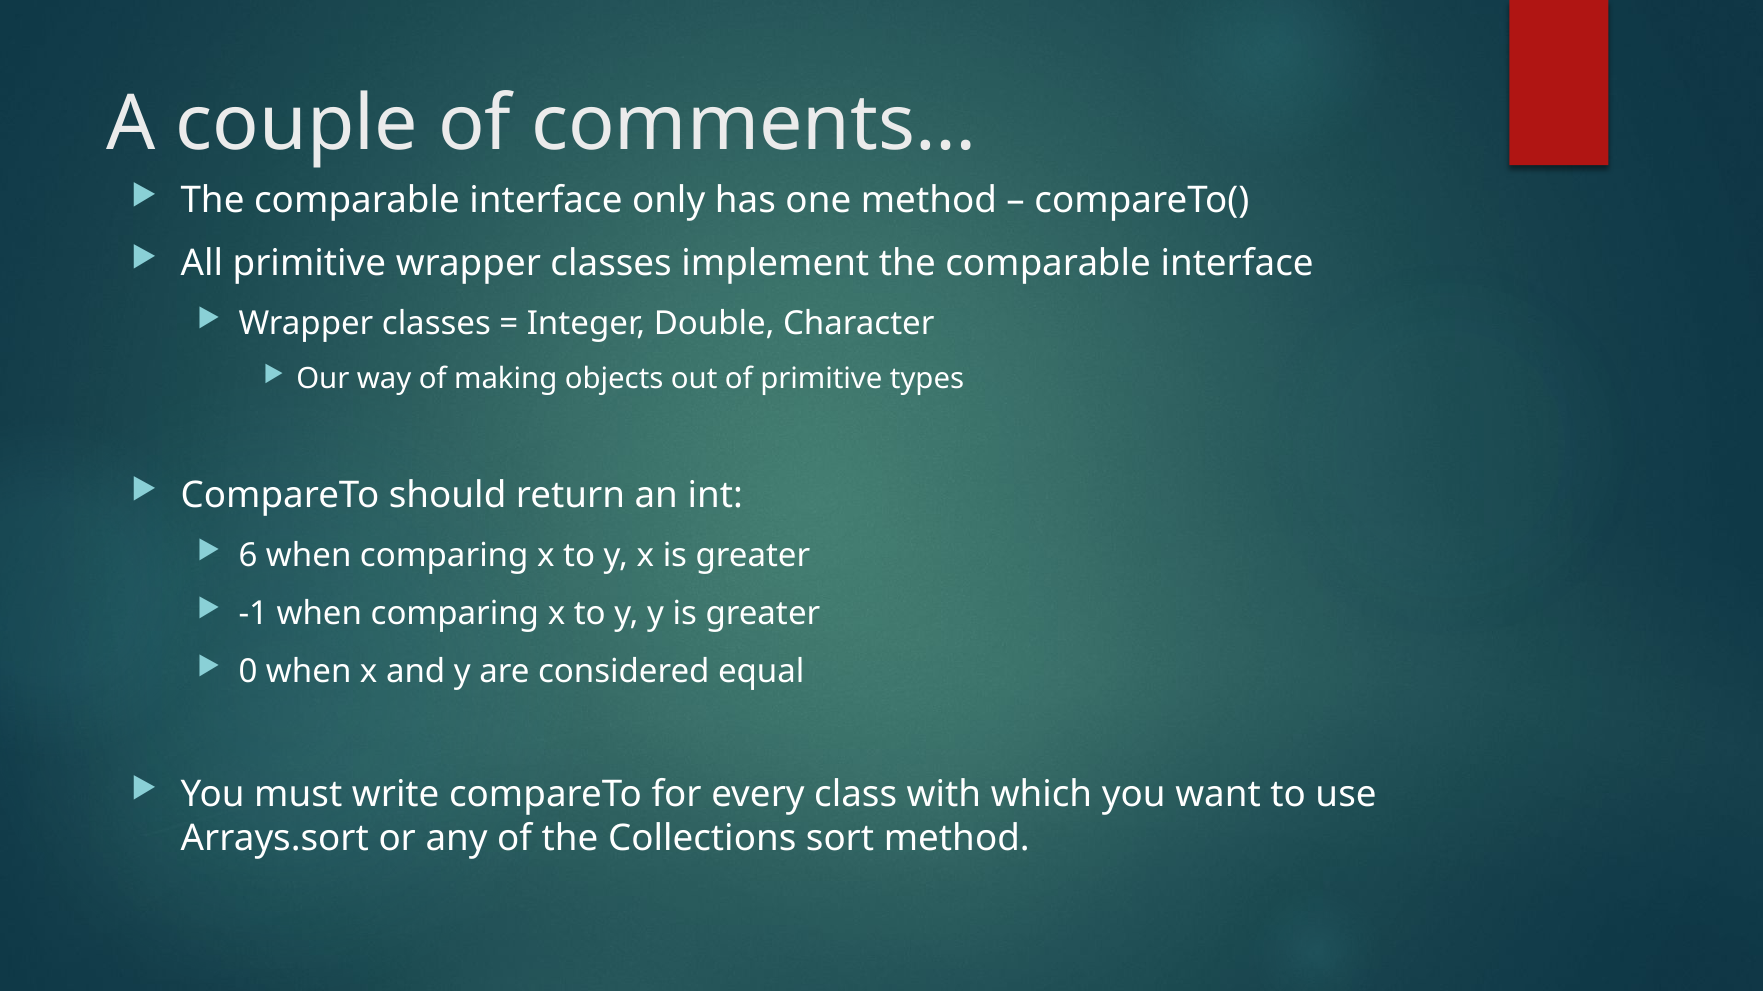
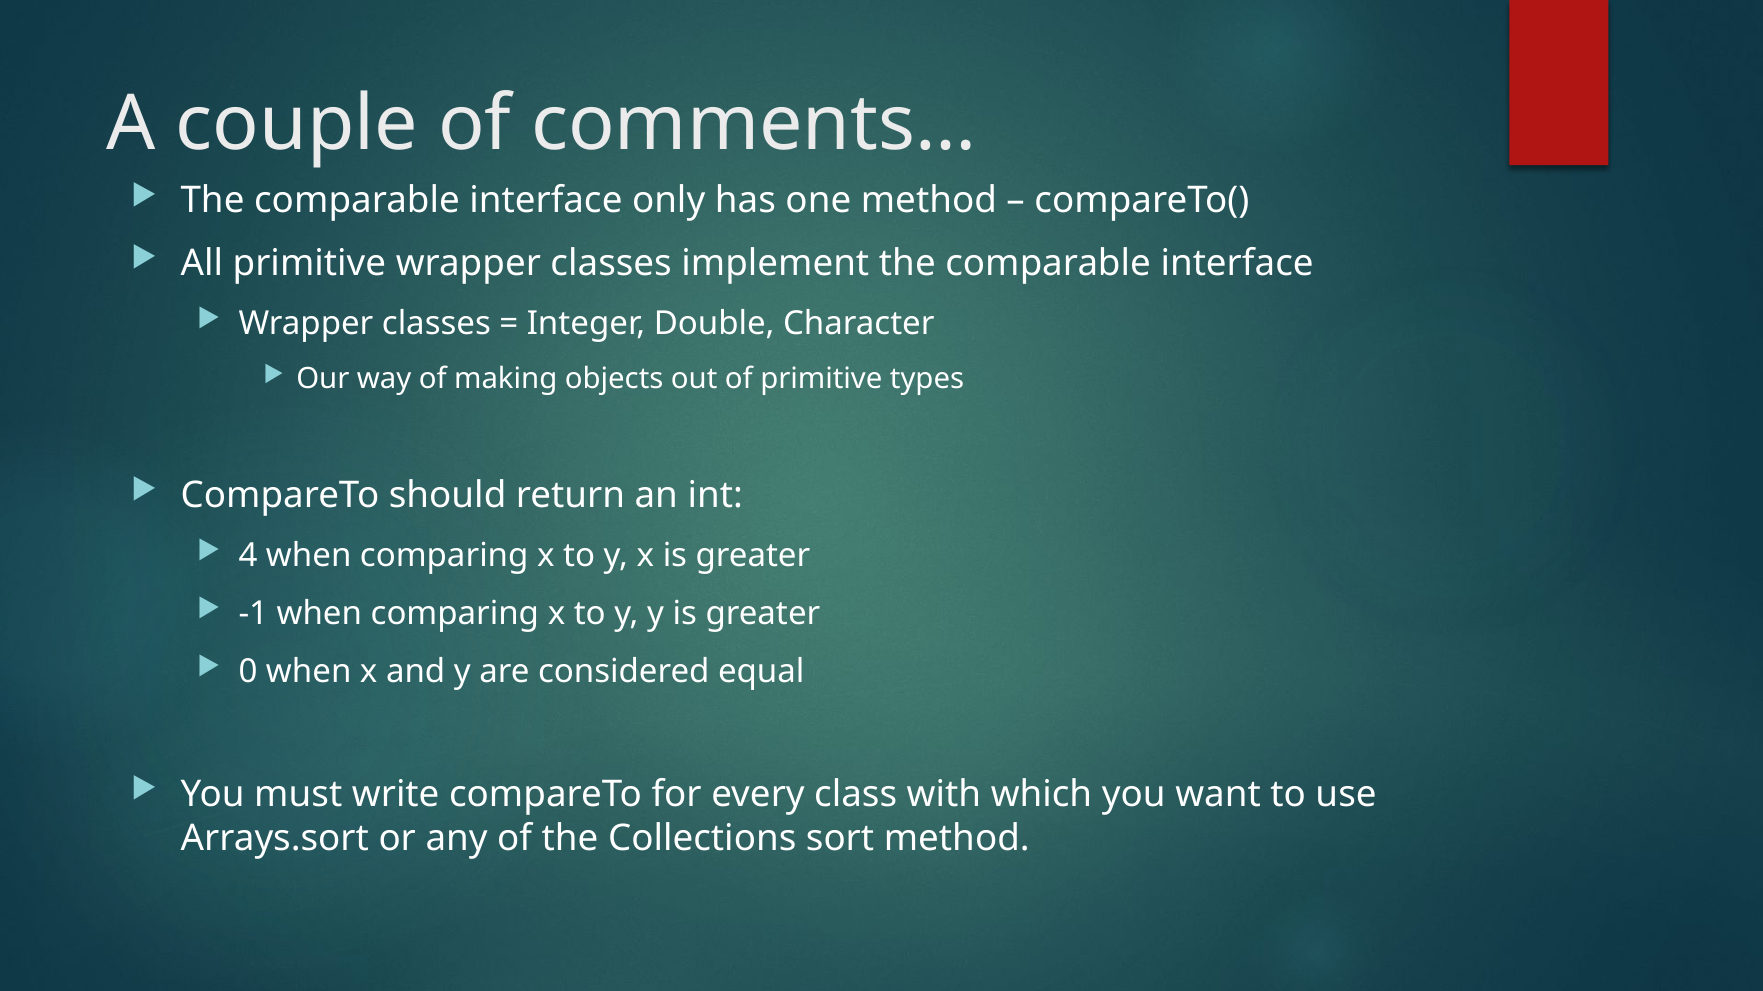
6: 6 -> 4
